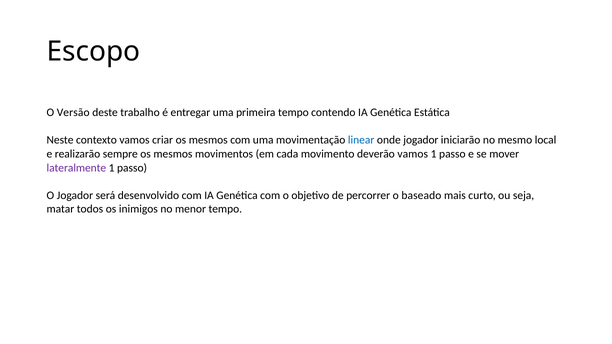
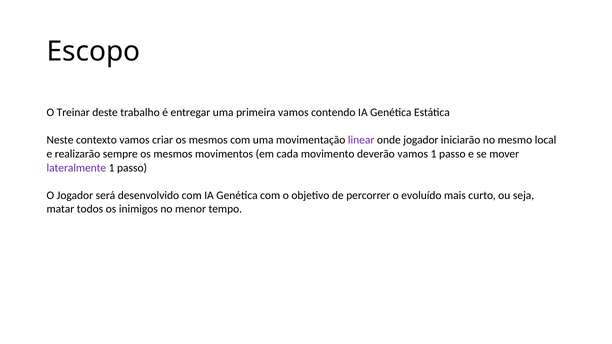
Versão: Versão -> Treinar
primeira tempo: tempo -> vamos
linear colour: blue -> purple
baseado: baseado -> evoluído
